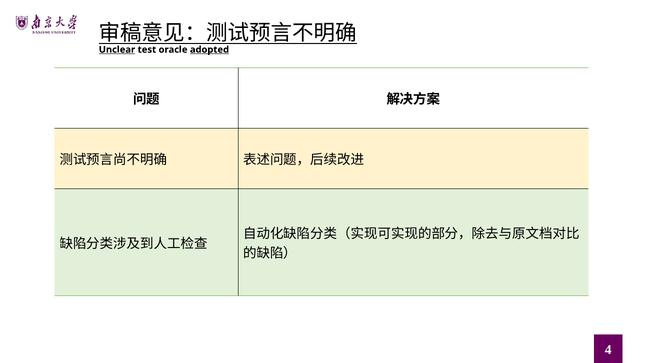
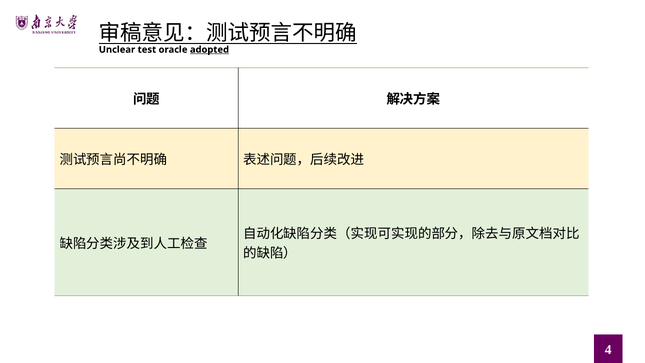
Unclear underline: present -> none
